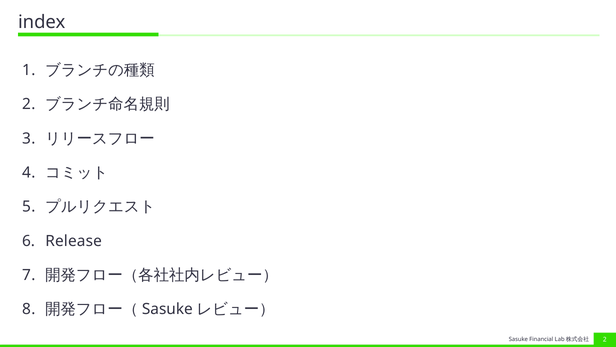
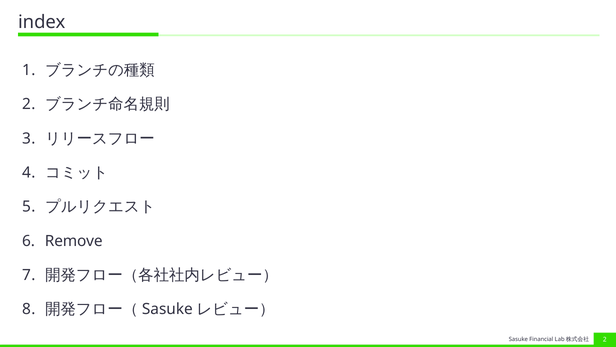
Release: Release -> Remove
